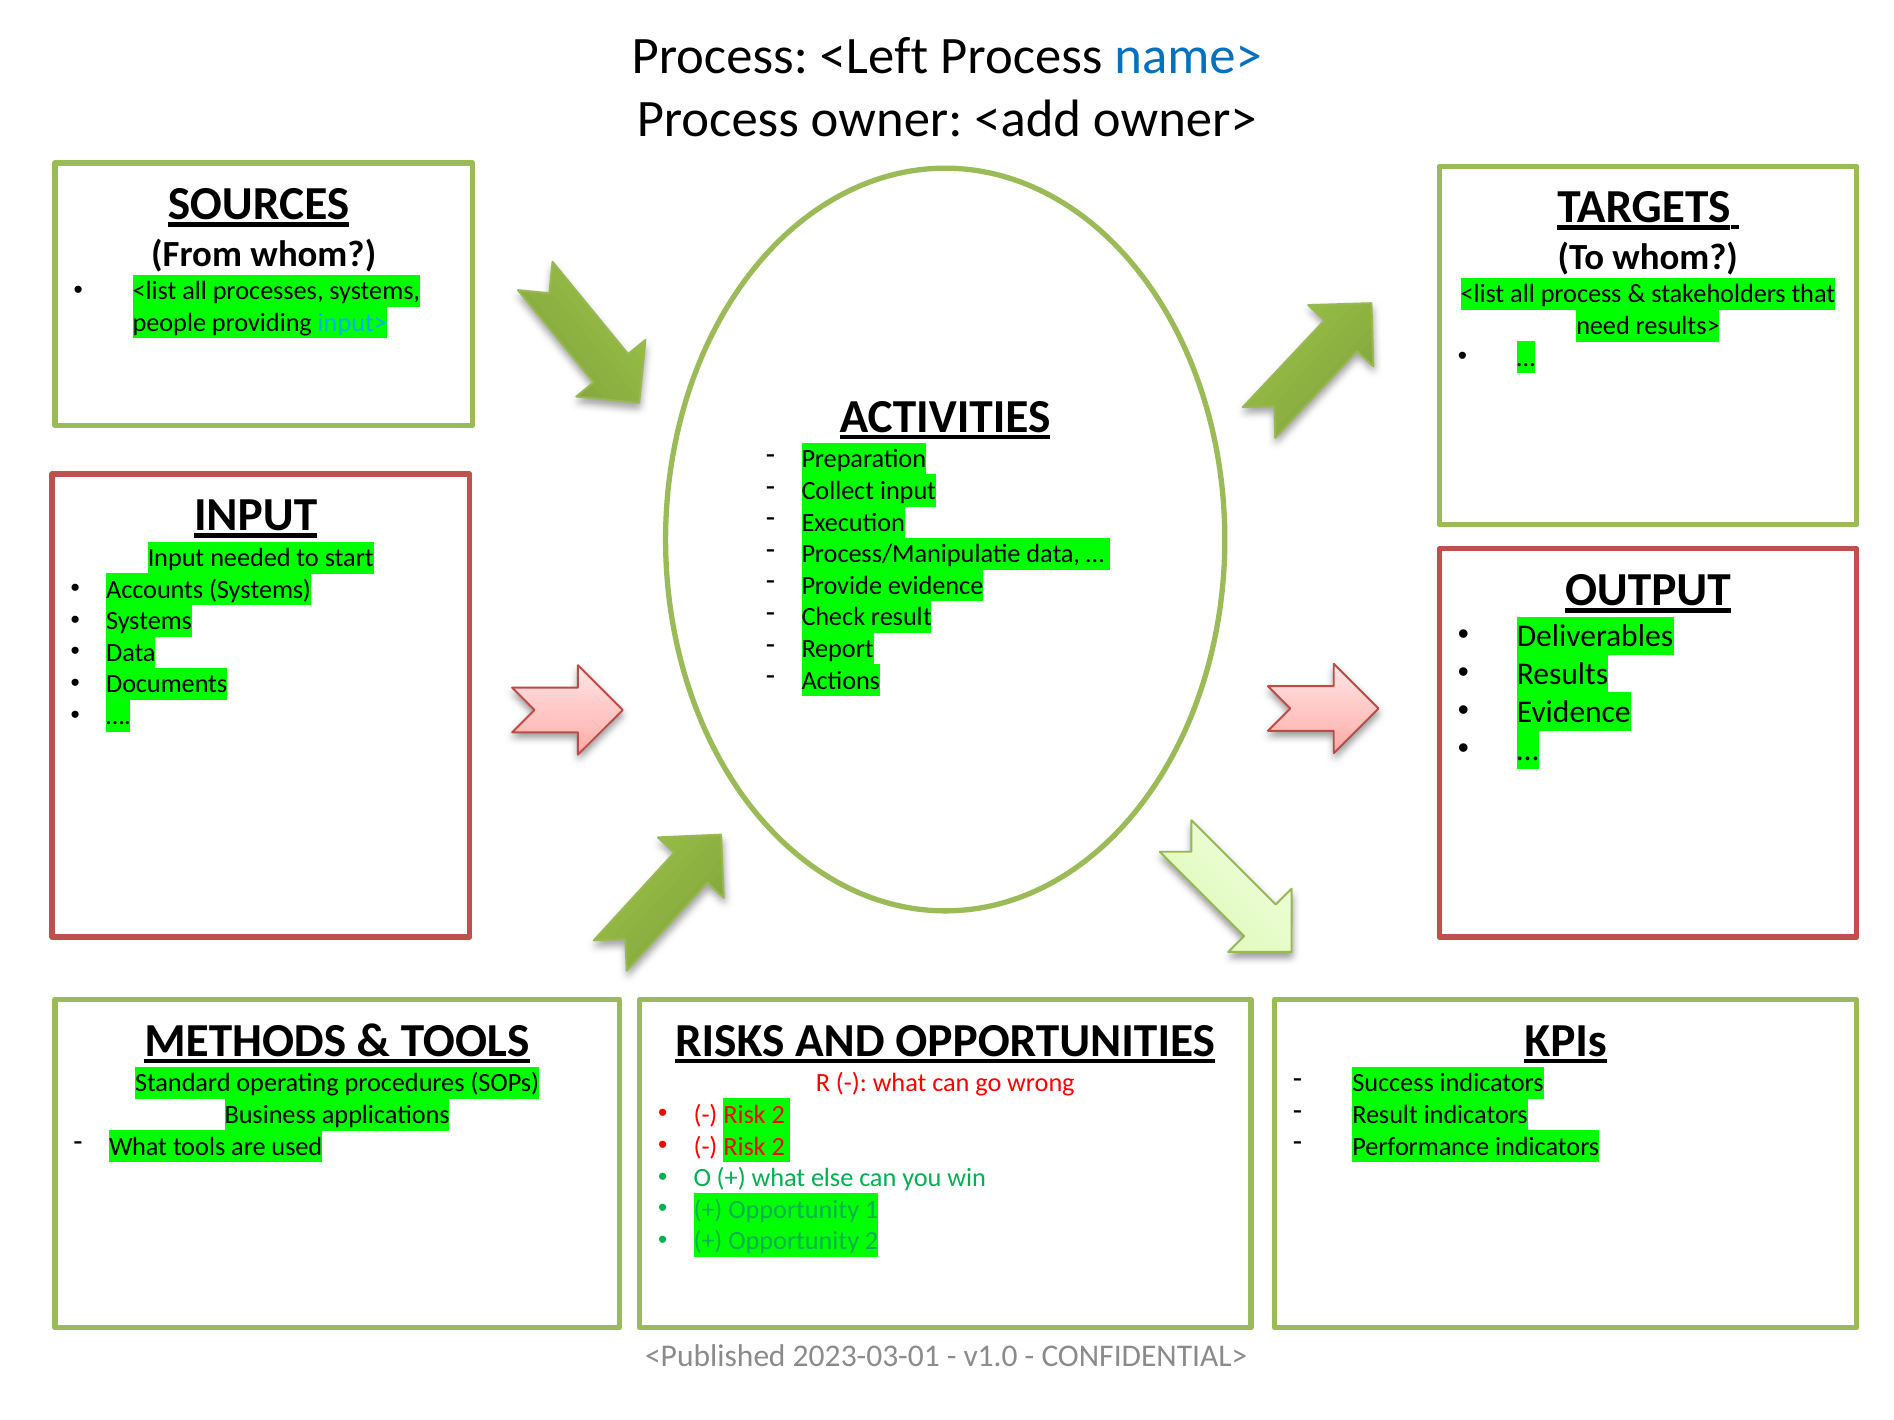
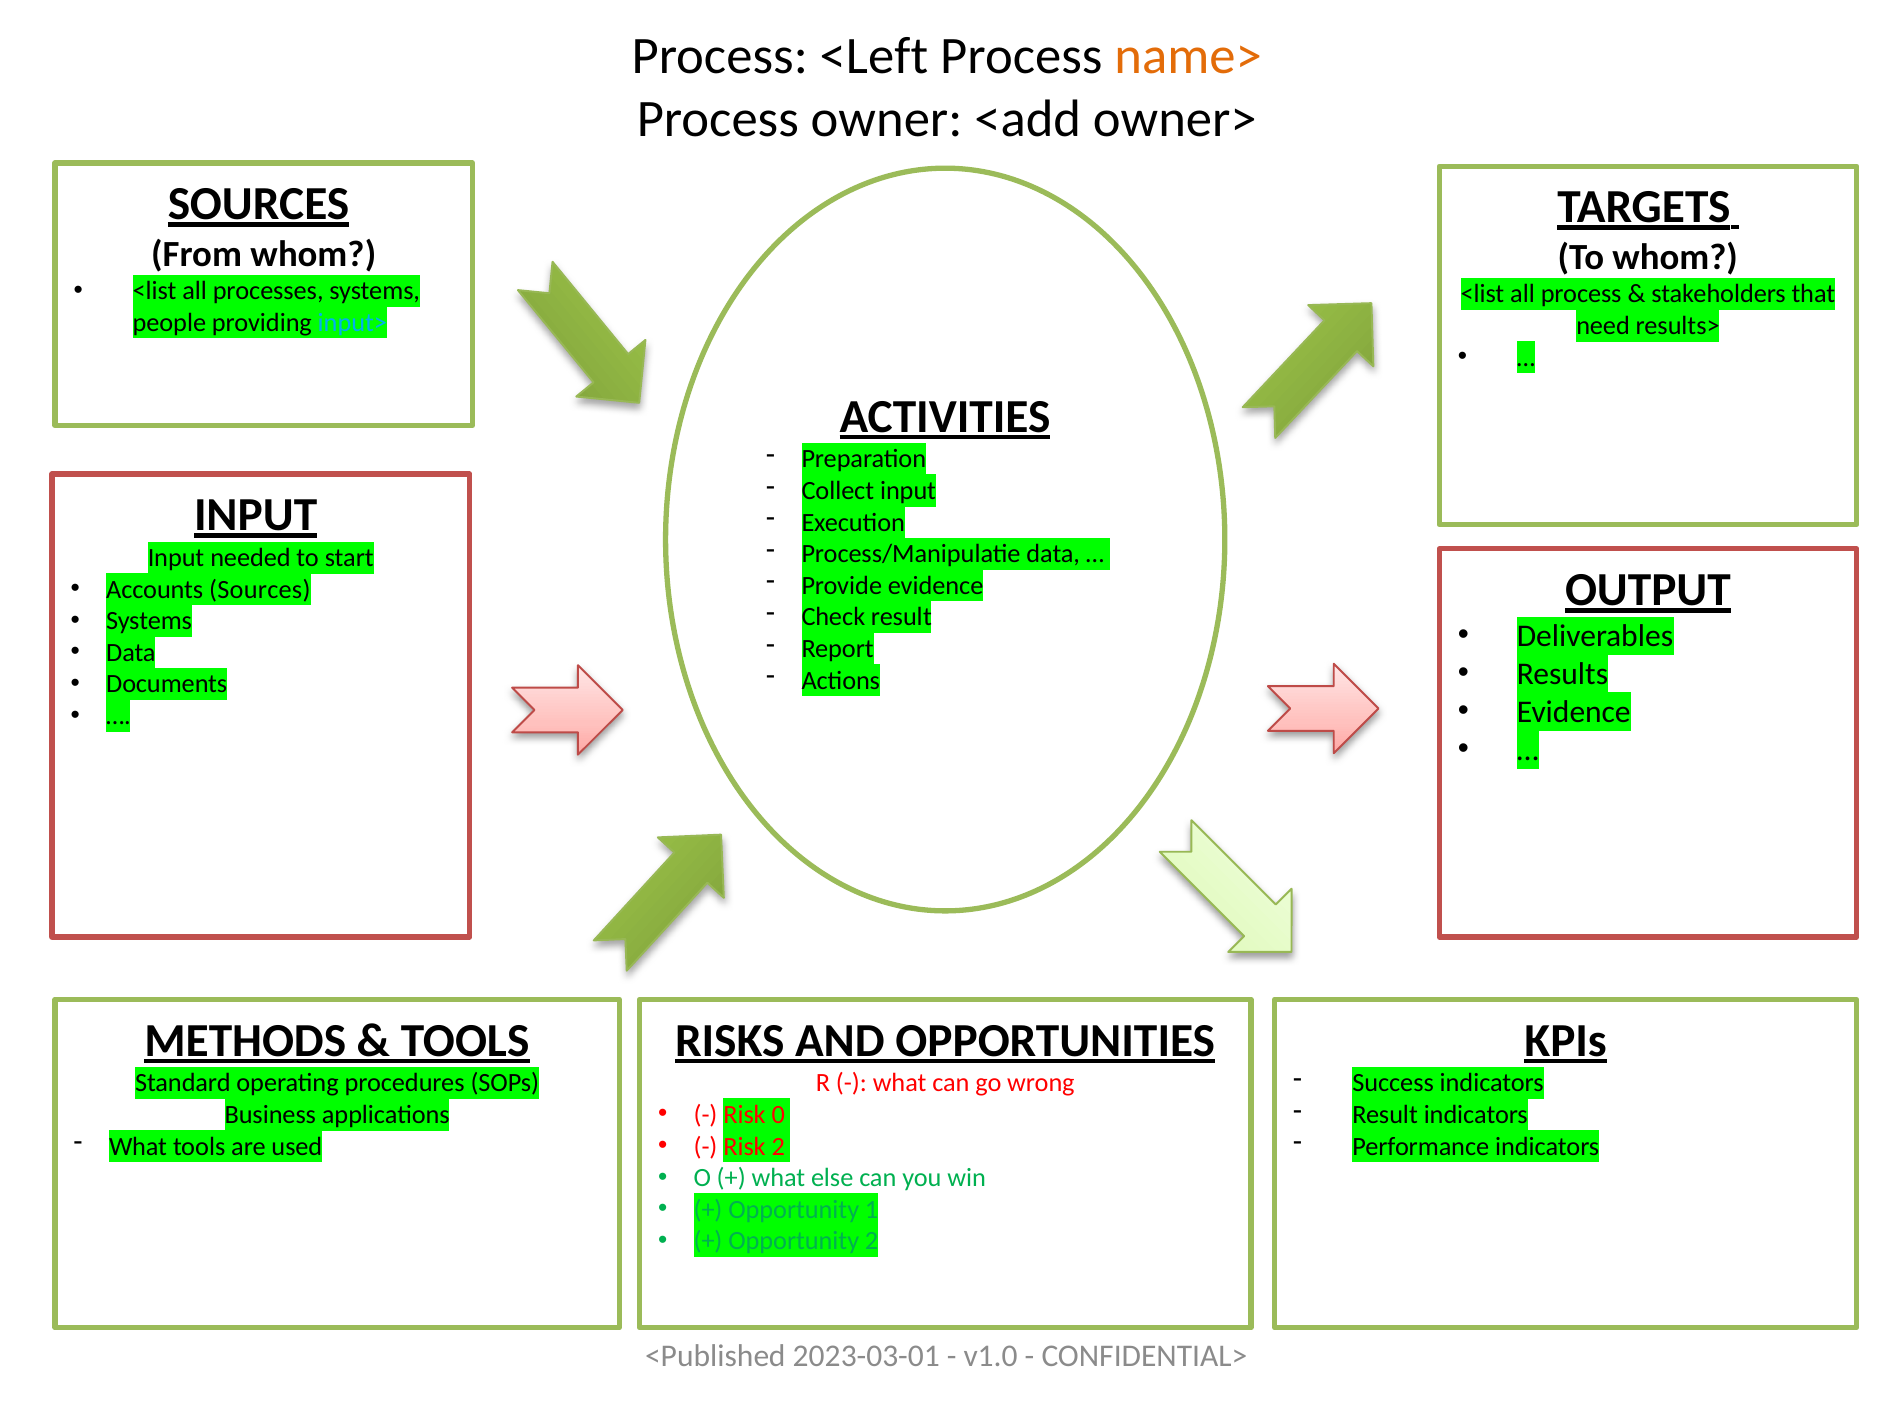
name> colour: blue -> orange
Accounts Systems: Systems -> Sources
2 at (778, 1115): 2 -> 0
